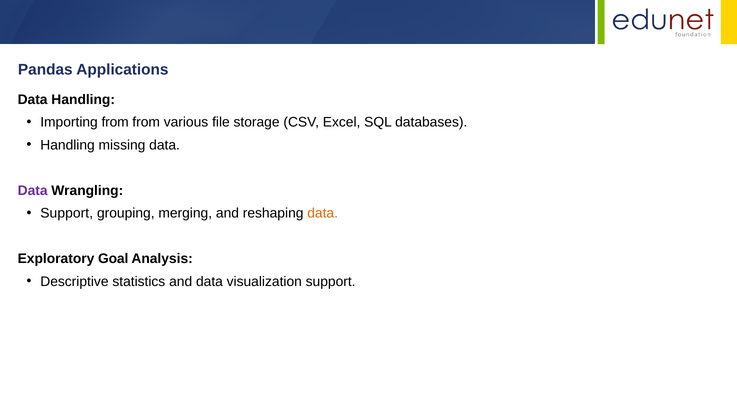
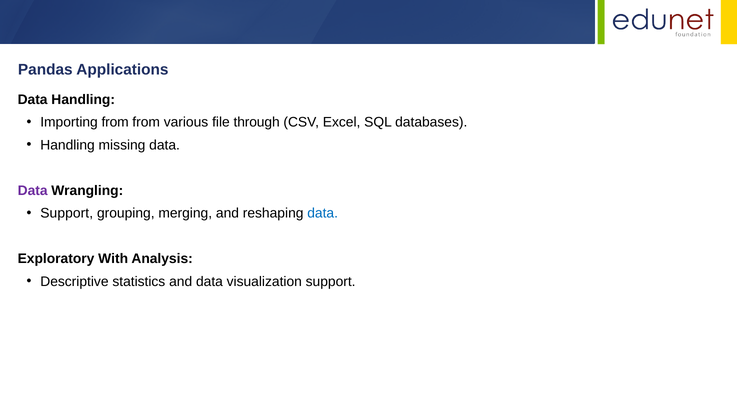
storage: storage -> through
data at (323, 213) colour: orange -> blue
Goal: Goal -> With
